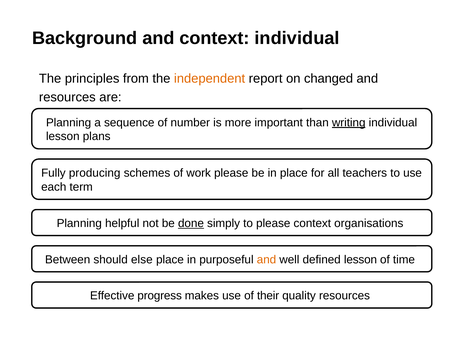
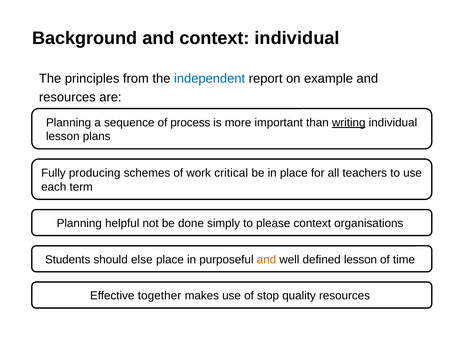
independent colour: orange -> blue
changed: changed -> example
number: number -> process
work please: please -> critical
done underline: present -> none
Between: Between -> Students
progress: progress -> together
their: their -> stop
